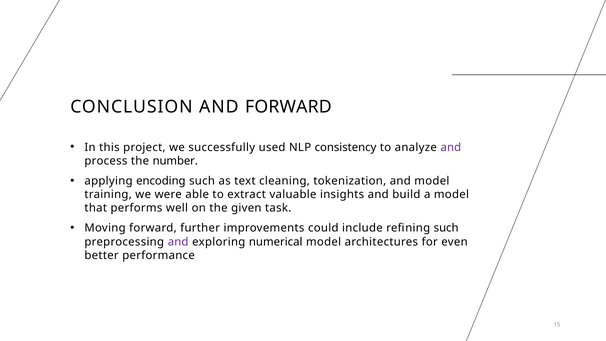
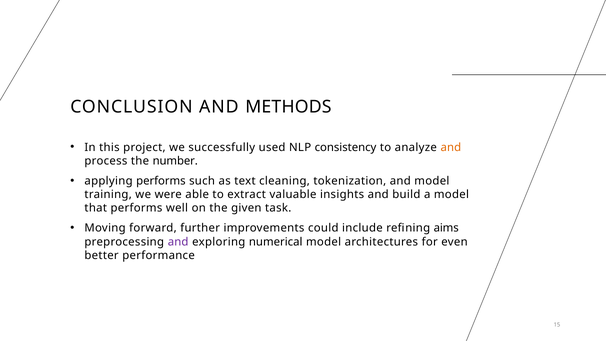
AND FORWARD: FORWARD -> METHODS
and at (451, 147) colour: purple -> orange
applying encoding: encoding -> performs
refining such: such -> aims
